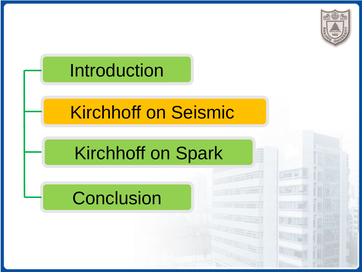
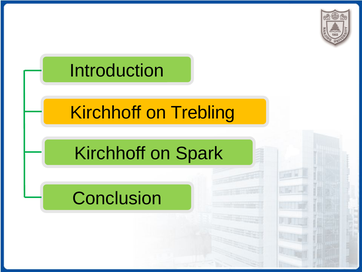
Seismic: Seismic -> Trebling
